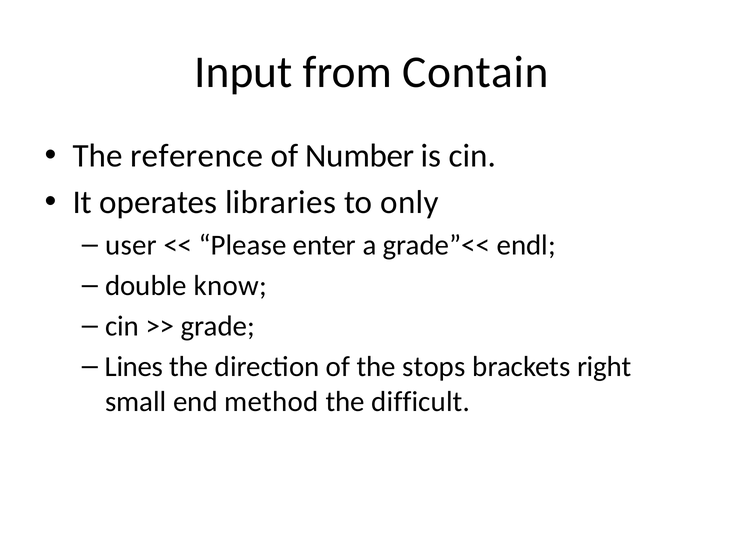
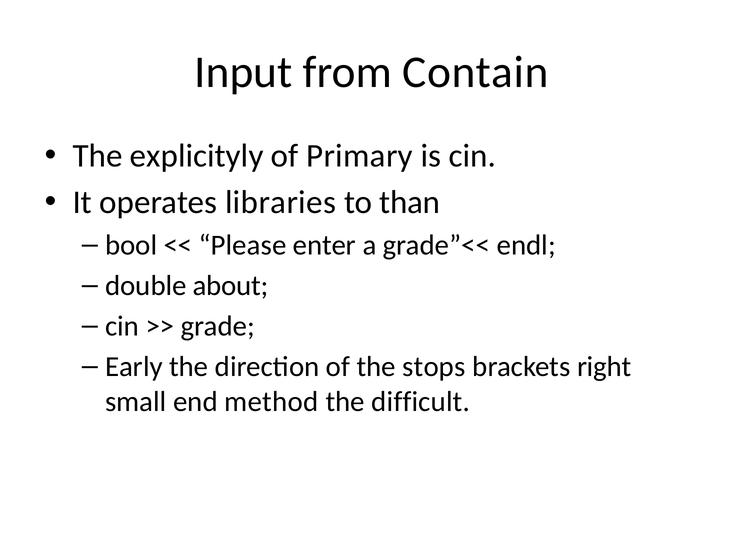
reference: reference -> explicityly
Number: Number -> Primary
only: only -> than
user: user -> bool
know: know -> about
Lines: Lines -> Early
